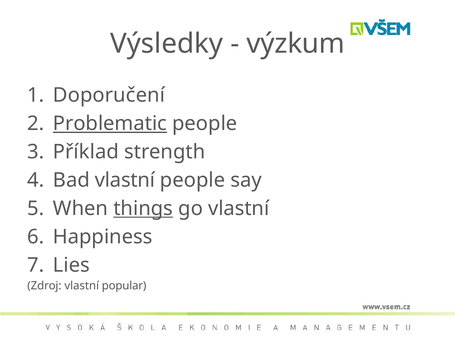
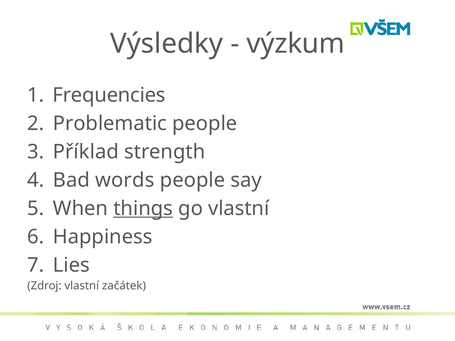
Doporučení: Doporučení -> Frequencies
Problematic underline: present -> none
Bad vlastní: vlastní -> words
popular: popular -> začátek
